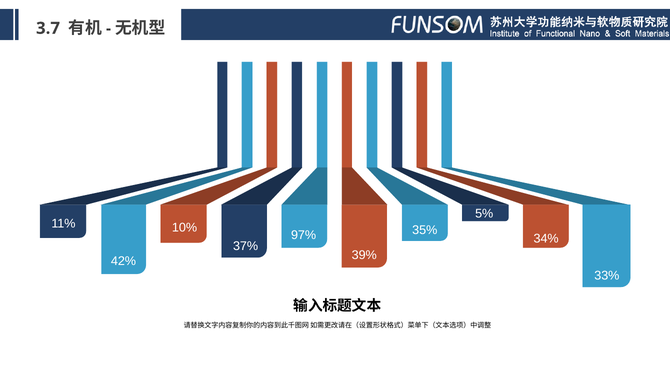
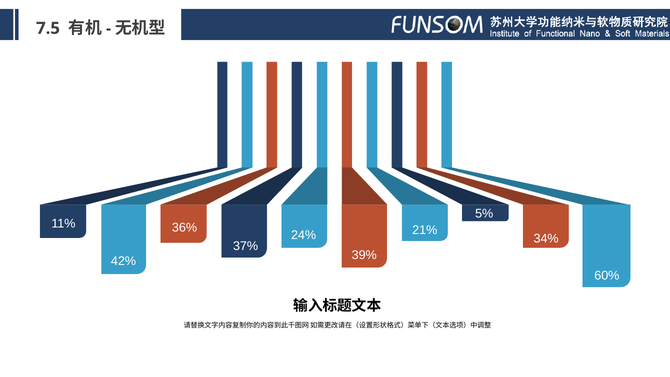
3.7: 3.7 -> 7.5
10%: 10% -> 36%
35%: 35% -> 21%
97%: 97% -> 24%
33%: 33% -> 60%
